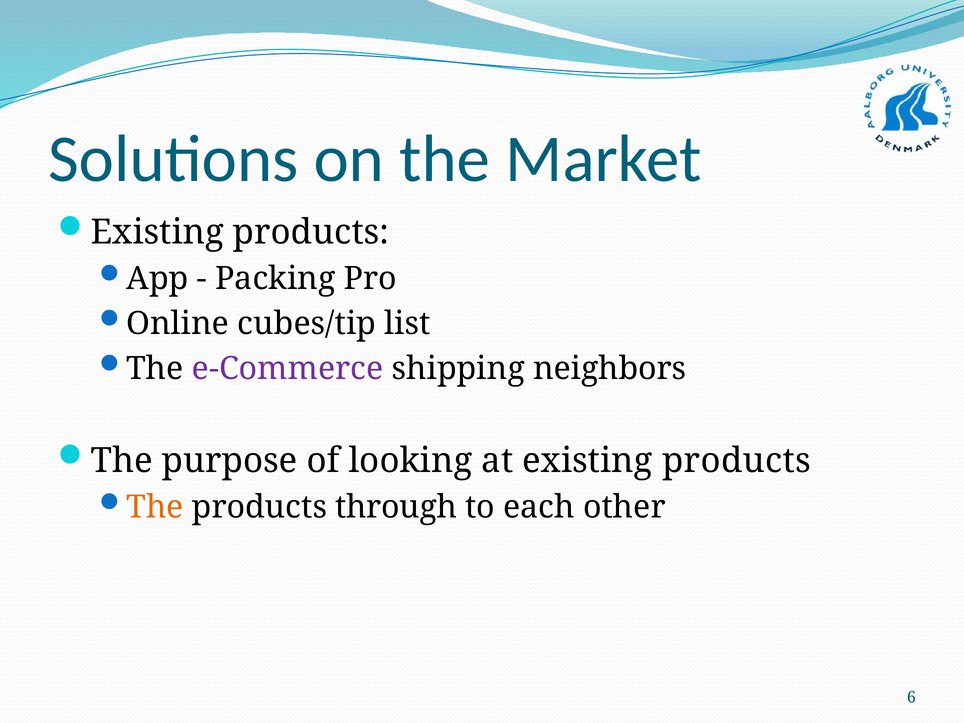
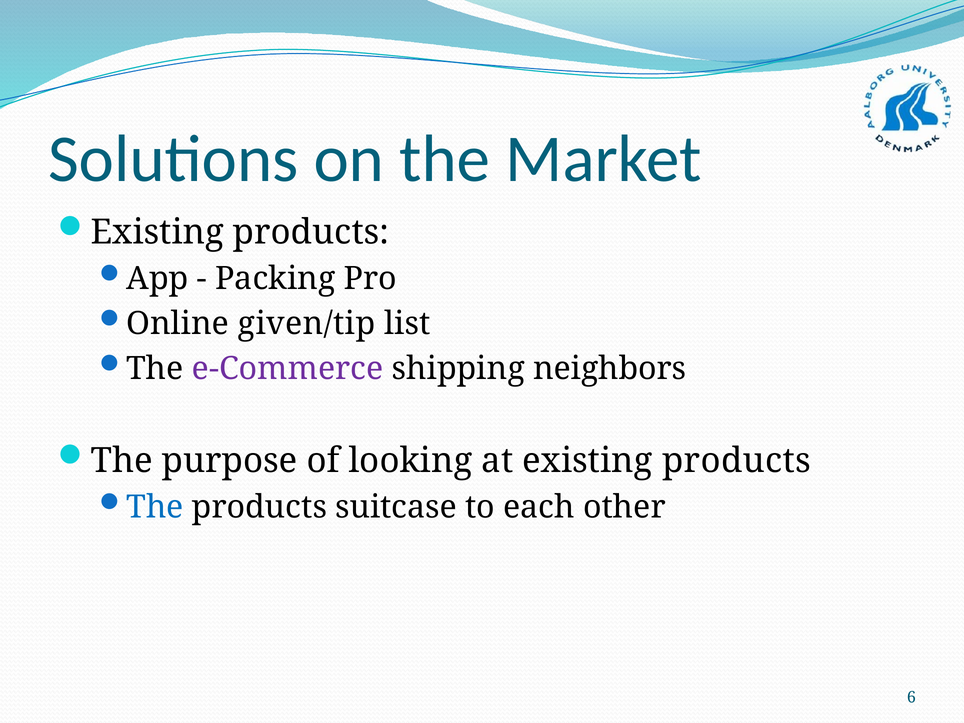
cubes/tip: cubes/tip -> given/tip
The at (155, 507) colour: orange -> blue
through: through -> suitcase
